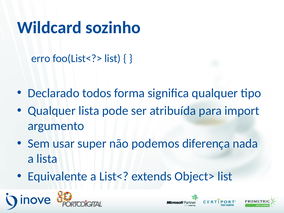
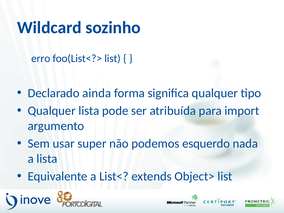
todos: todos -> ainda
diferença: diferença -> esquerdo
